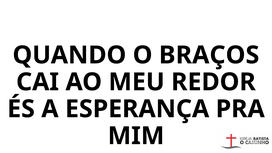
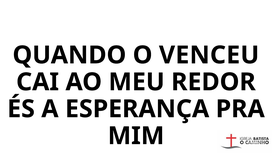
BRAÇOS: BRAÇOS -> VENCEU
